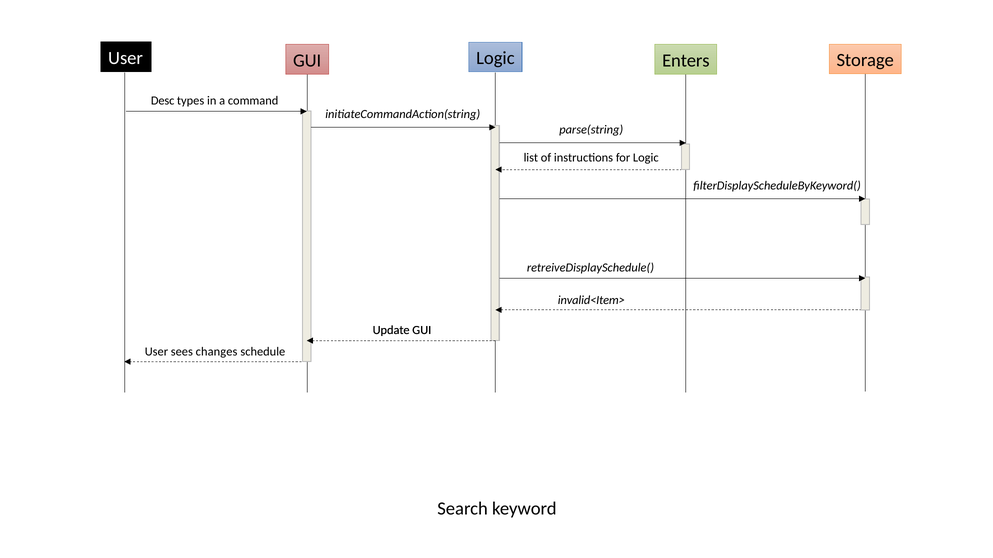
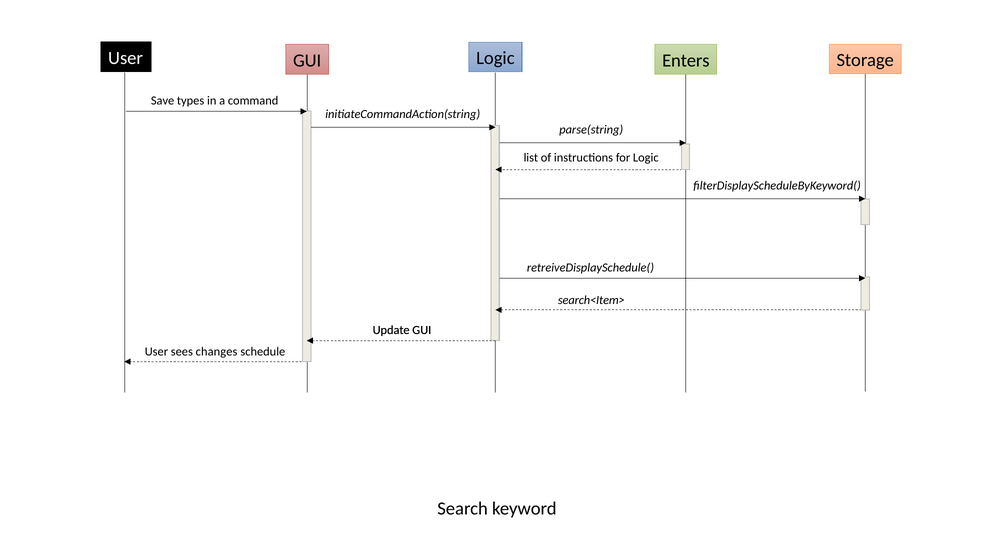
Desc: Desc -> Save
invalid<Item>: invalid<Item> -> search<Item>
